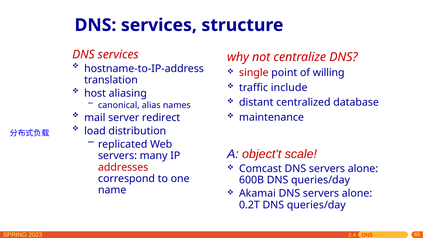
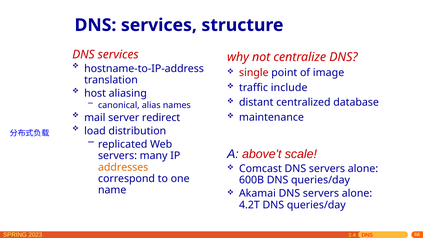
willing: willing -> image
object't: object't -> above't
addresses colour: red -> orange
0.2T: 0.2T -> 4.2T
